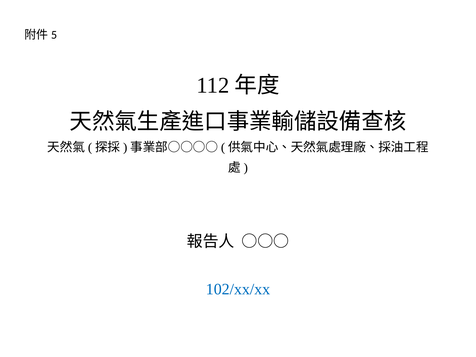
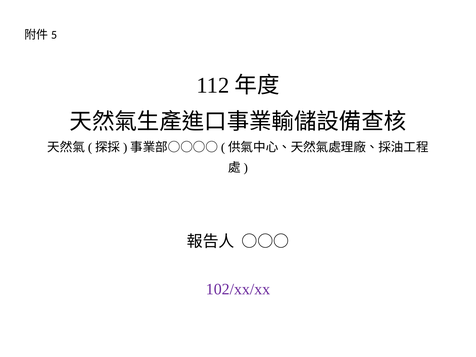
102/xx/xx colour: blue -> purple
